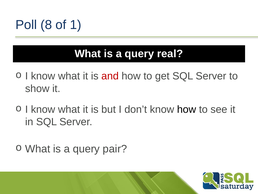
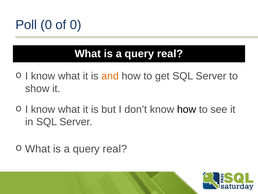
Poll 8: 8 -> 0
of 1: 1 -> 0
and colour: red -> orange
pair at (115, 148): pair -> real
